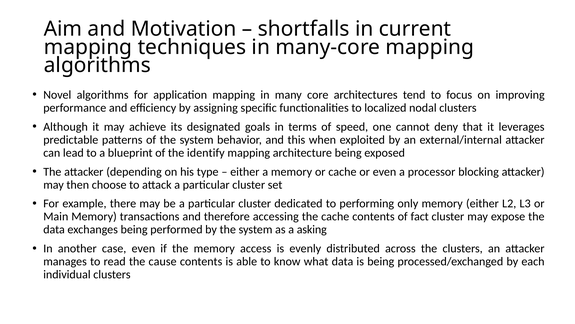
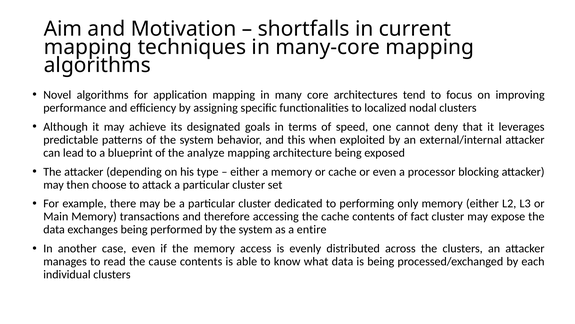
identify: identify -> analyze
asking: asking -> entire
